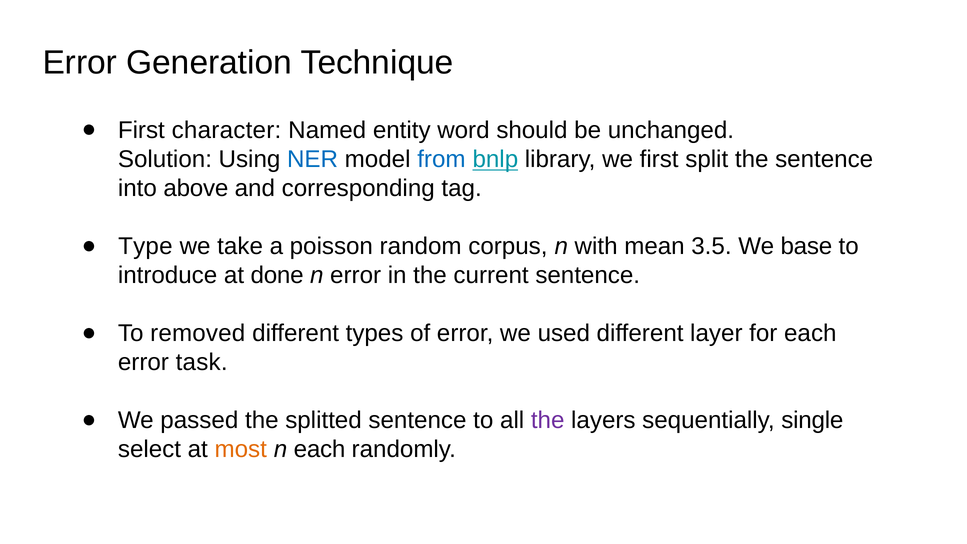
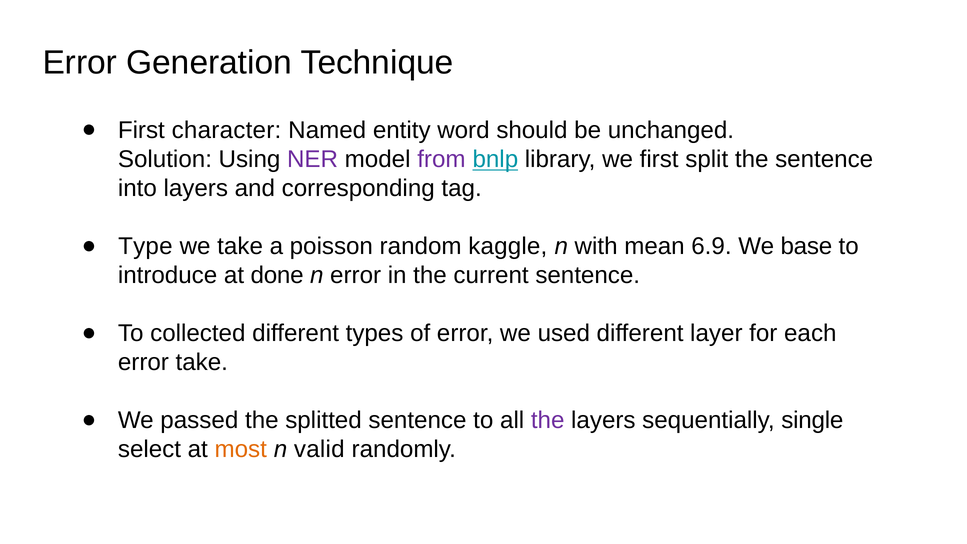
NER colour: blue -> purple
from colour: blue -> purple
into above: above -> layers
corpus: corpus -> kaggle
3.5: 3.5 -> 6.9
removed: removed -> collected
error task: task -> take
n each: each -> valid
